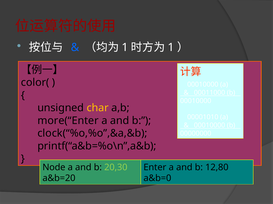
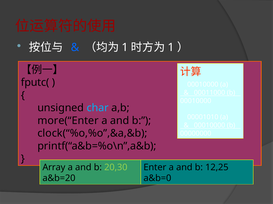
color(: color( -> fputc(
char colour: yellow -> light blue
Node: Node -> Array
12,80: 12,80 -> 12,25
